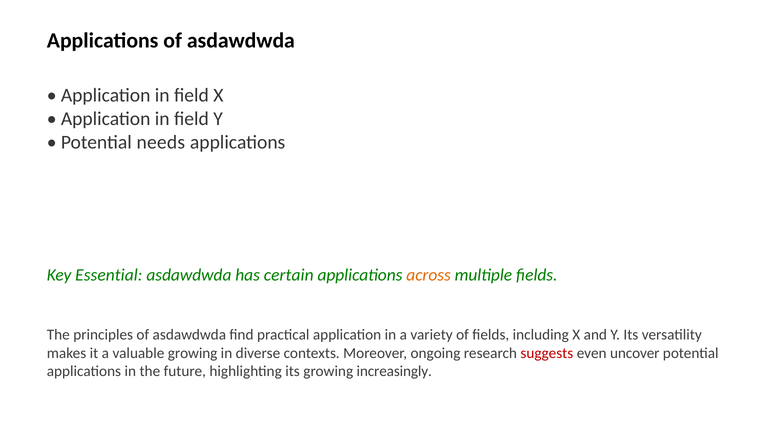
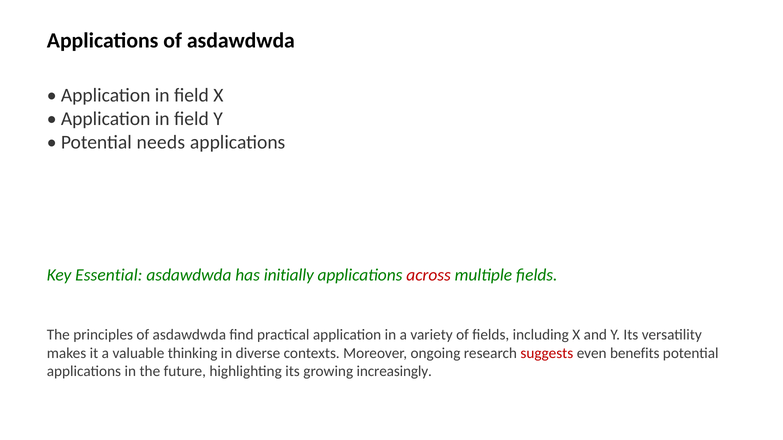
certain: certain -> initially
across colour: orange -> red
valuable growing: growing -> thinking
uncover: uncover -> benefits
